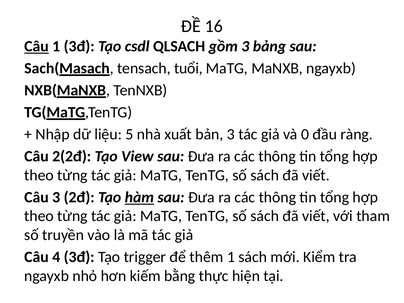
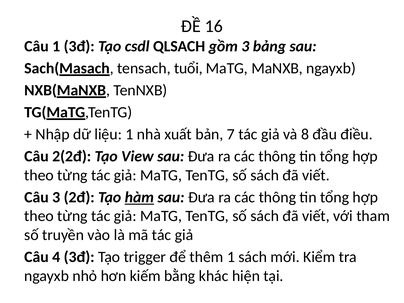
Câu at (36, 46) underline: present -> none
liệu 5: 5 -> 1
bản 3: 3 -> 7
0: 0 -> 8
ràng: ràng -> điều
thực: thực -> khác
